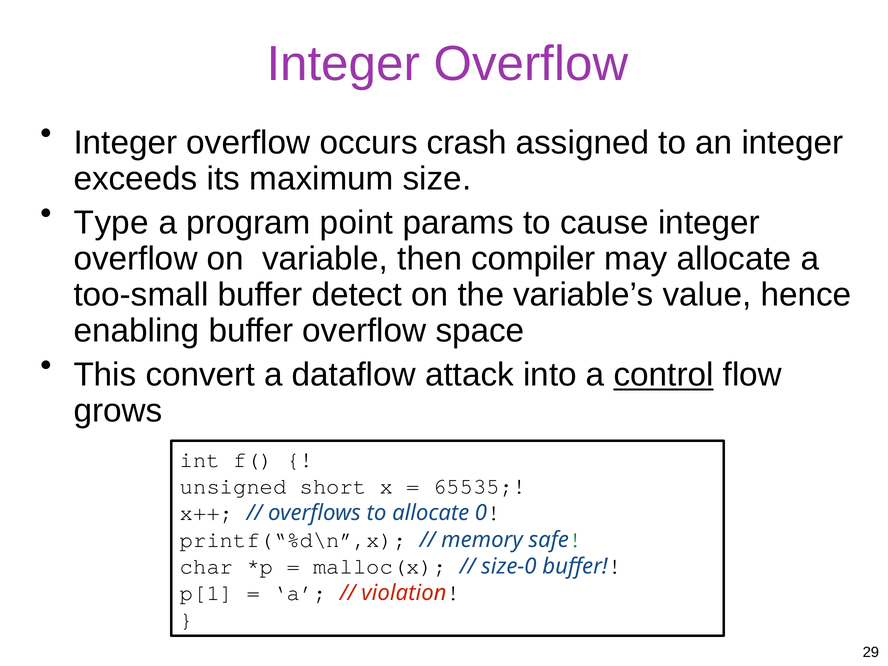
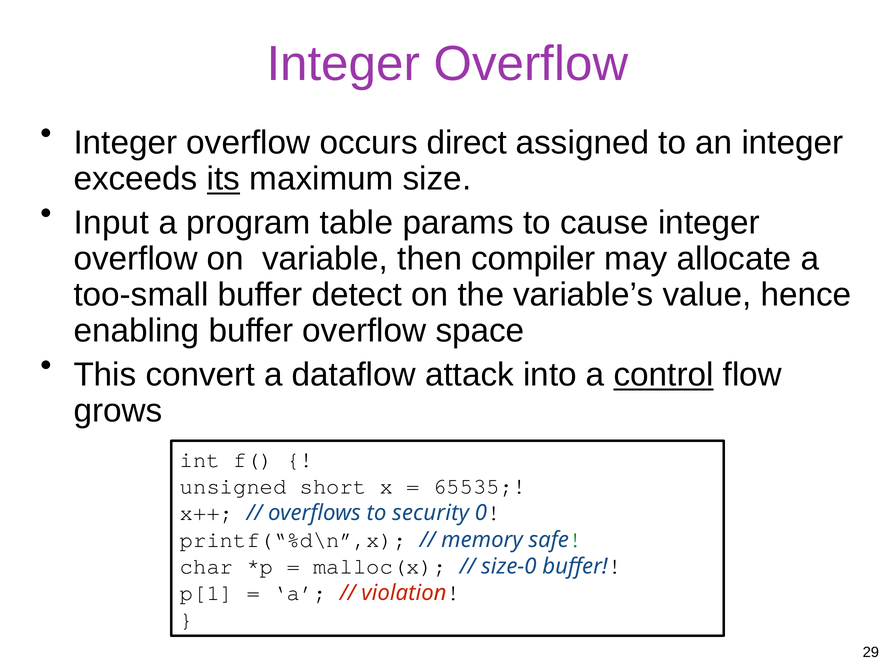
crash: crash -> direct
its underline: none -> present
Type: Type -> Input
point: point -> table
to allocate: allocate -> security
